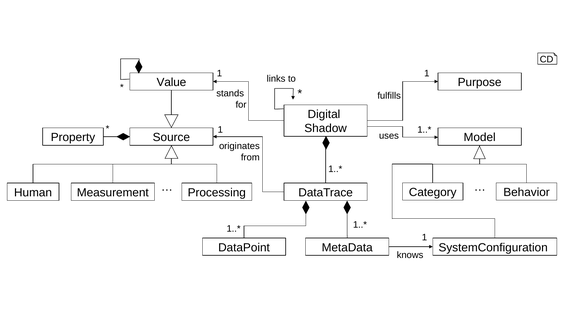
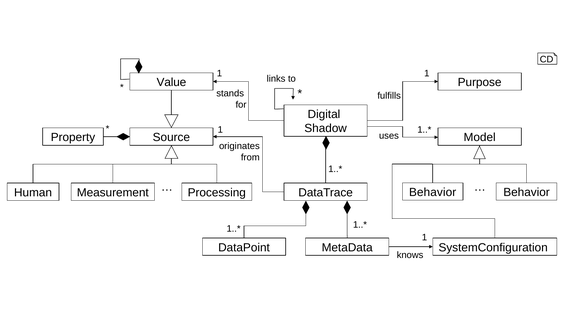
Category at (433, 192): Category -> Behavior
